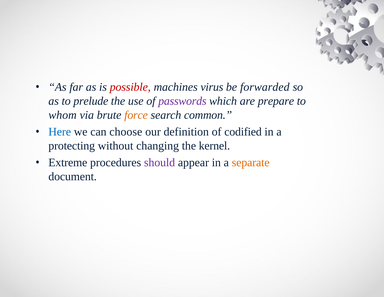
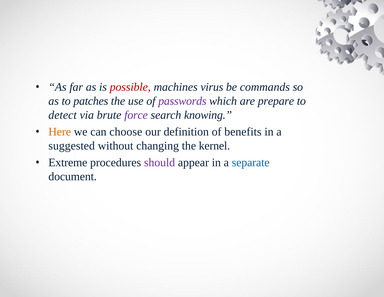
forwarded: forwarded -> commands
prelude: prelude -> patches
whom: whom -> detect
force colour: orange -> purple
common: common -> knowing
Here colour: blue -> orange
codified: codified -> benefits
protecting: protecting -> suggested
separate colour: orange -> blue
